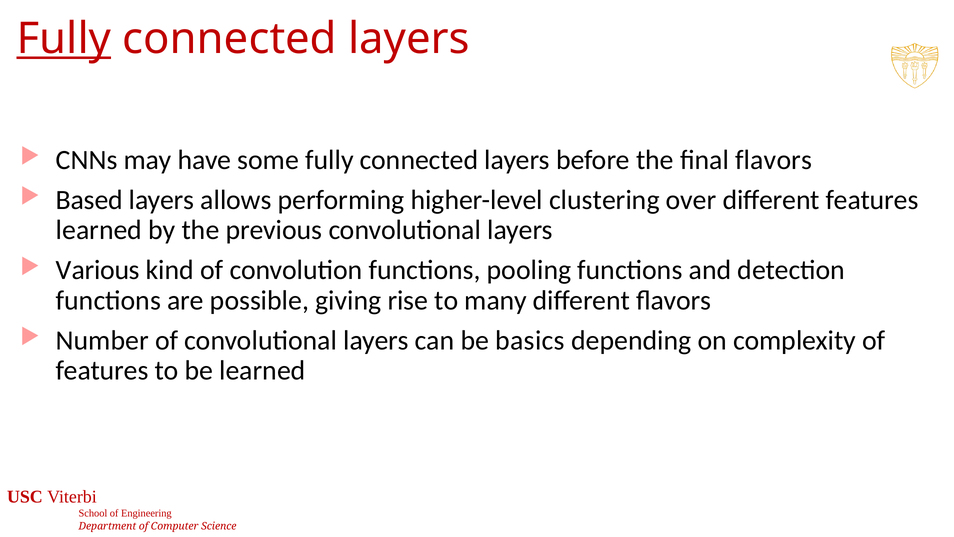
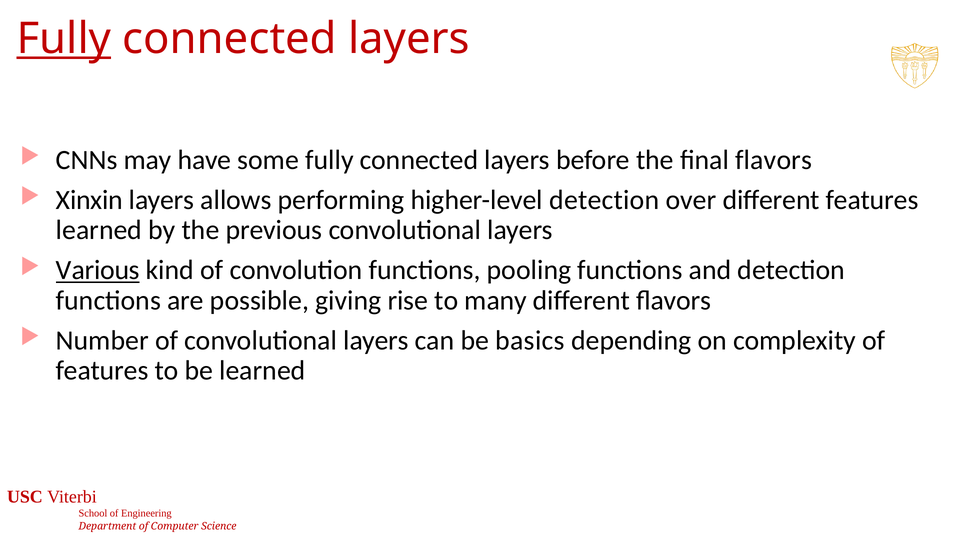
Based: Based -> Xinxin
higher-level clustering: clustering -> detection
Various underline: none -> present
